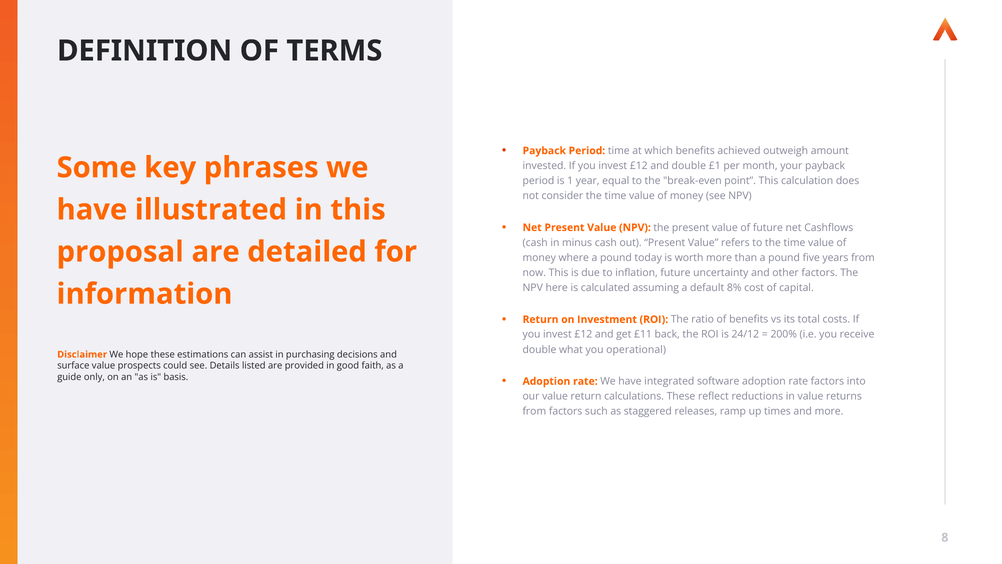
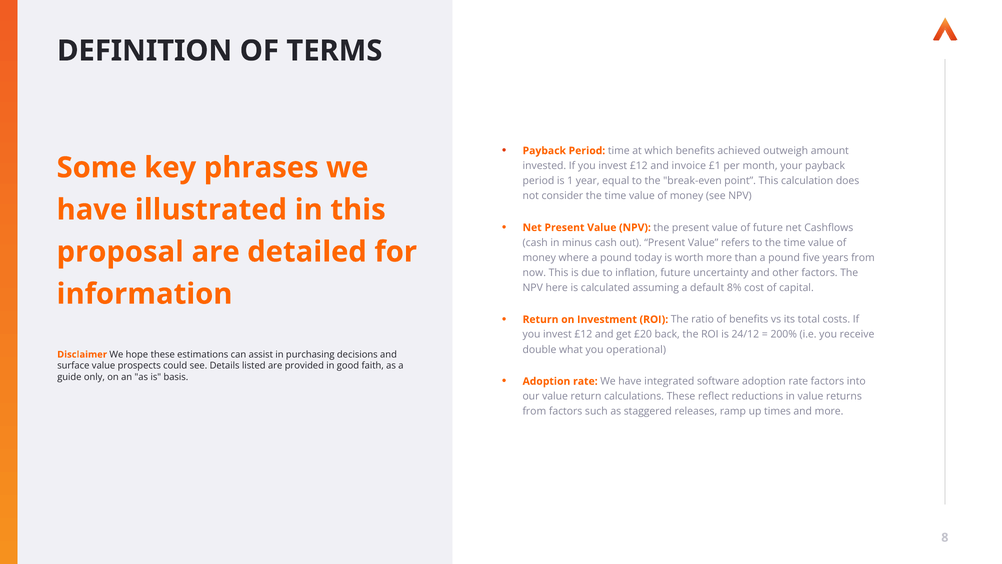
and double: double -> invoice
£11: £11 -> £20
